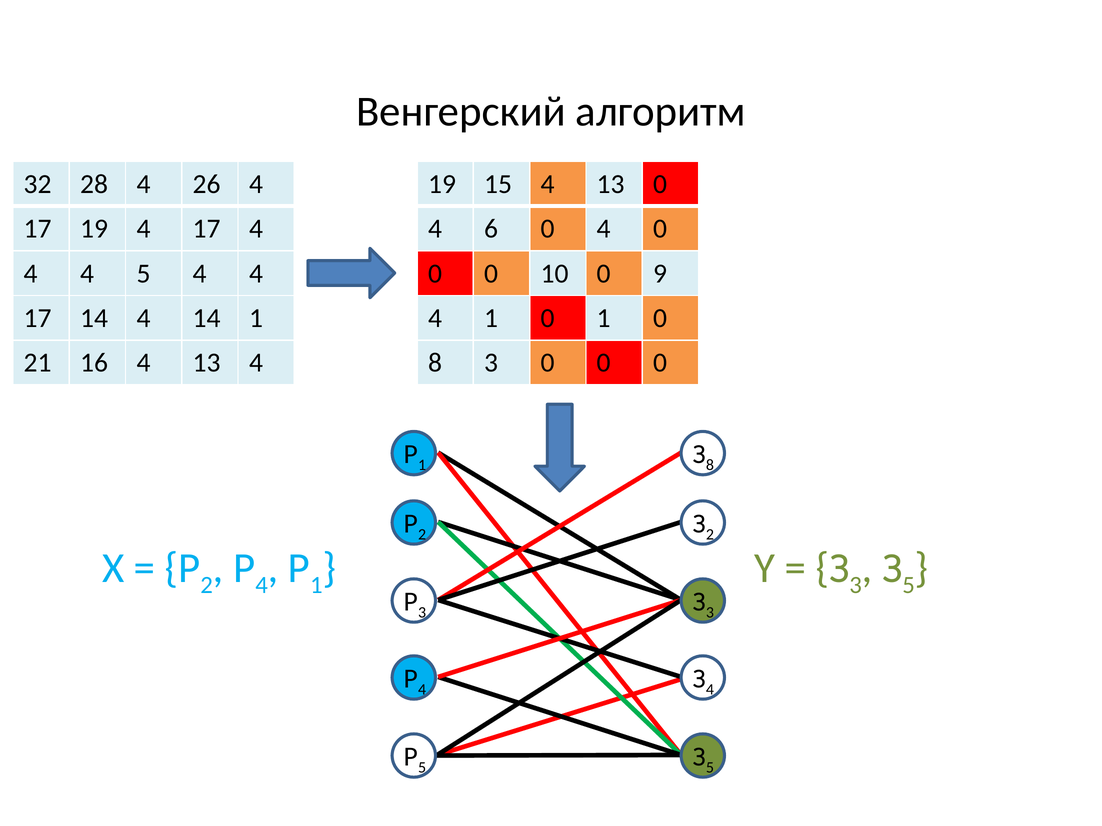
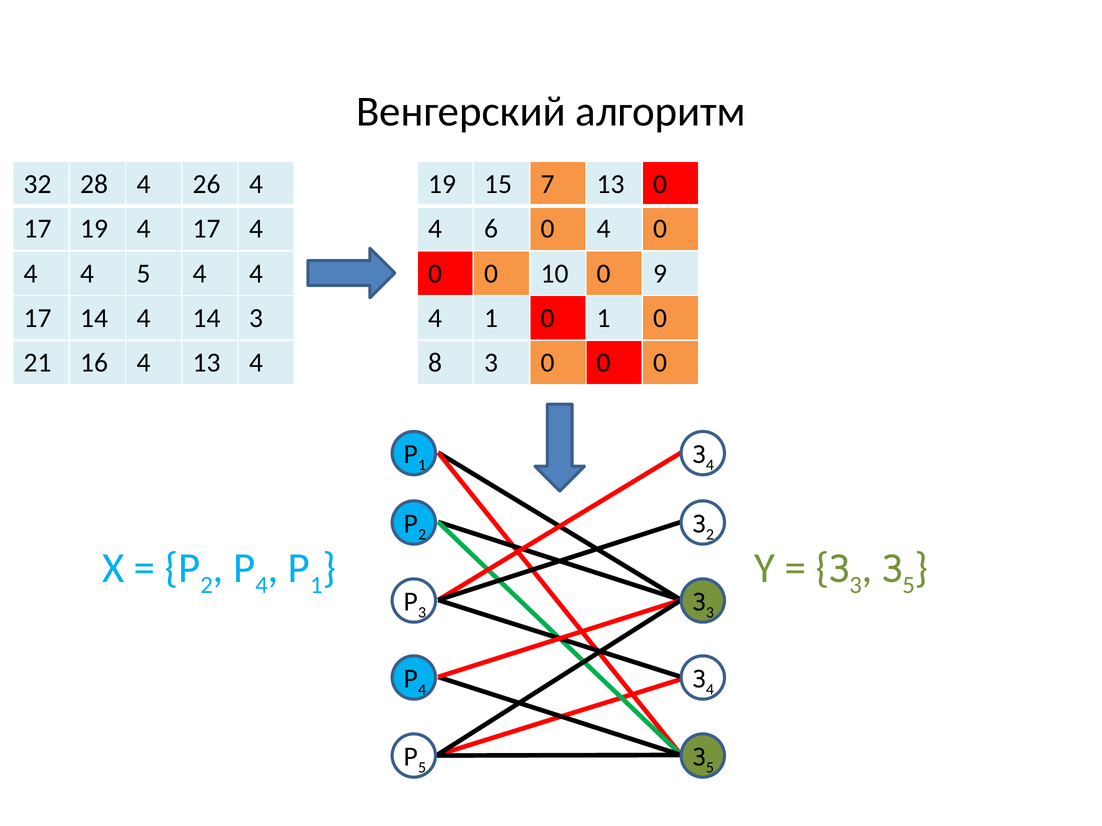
15 4: 4 -> 7
14 1: 1 -> 3
8 at (710, 465): 8 -> 4
